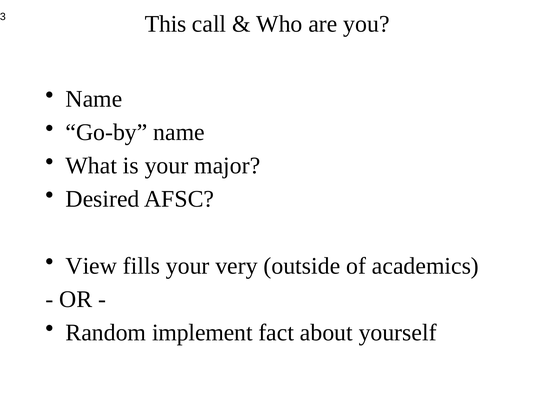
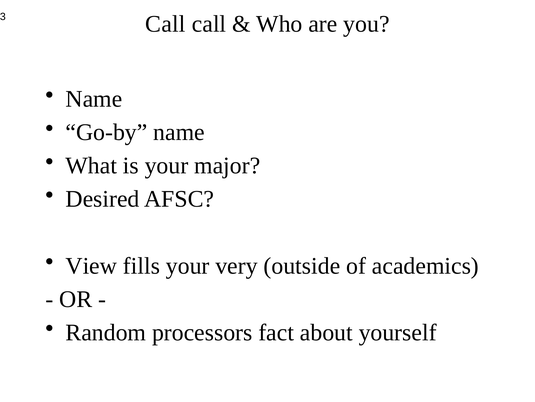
This at (166, 24): This -> Call
implement: implement -> processors
